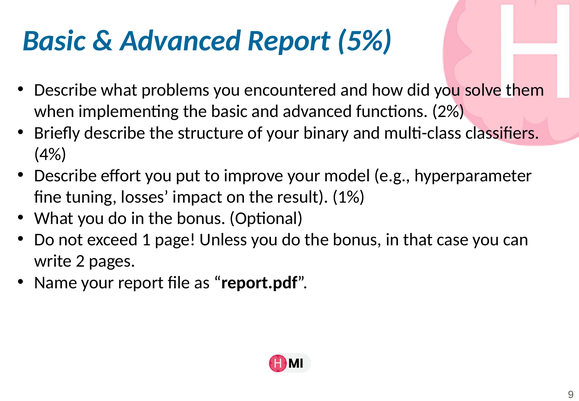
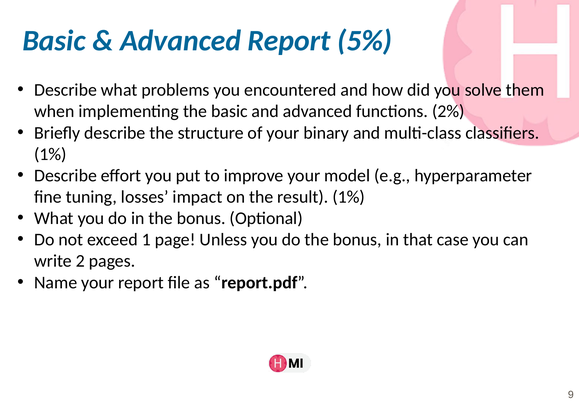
4% at (50, 154): 4% -> 1%
